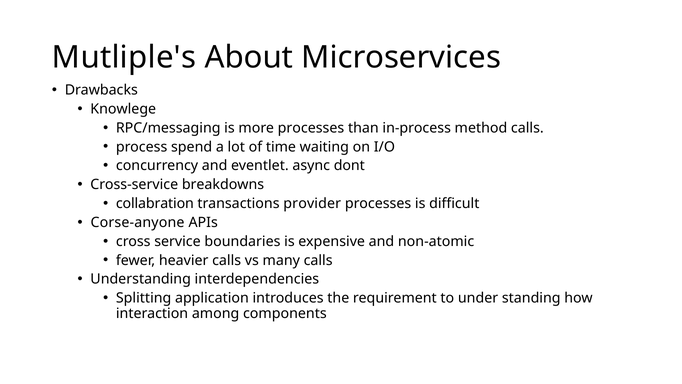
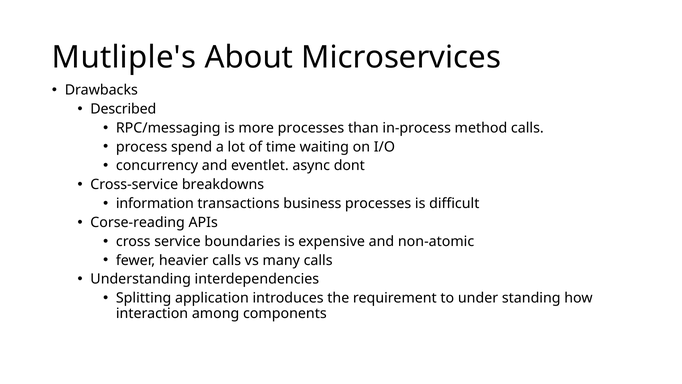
Knowlege: Knowlege -> Described
collabration: collabration -> information
provider: provider -> business
Corse-anyone: Corse-anyone -> Corse-reading
